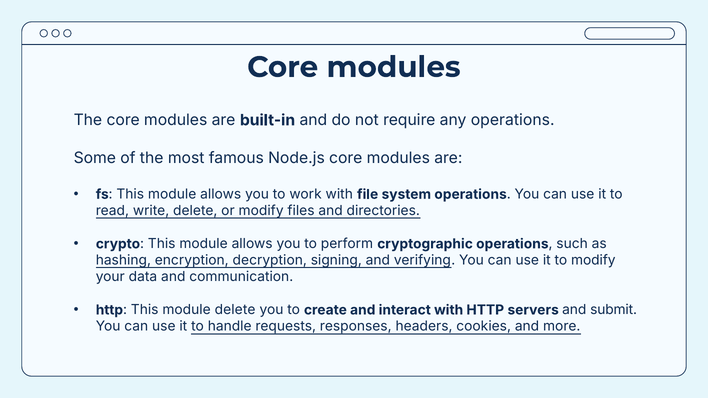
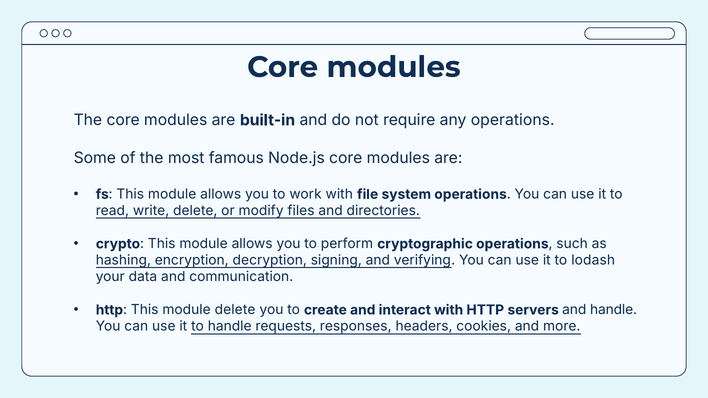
to modify: modify -> lodash
and submit: submit -> handle
